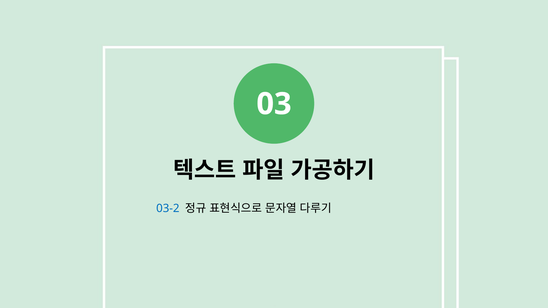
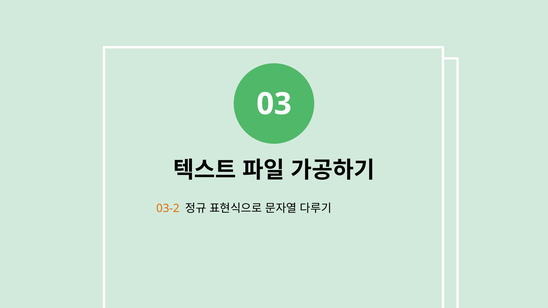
03-2 colour: blue -> orange
